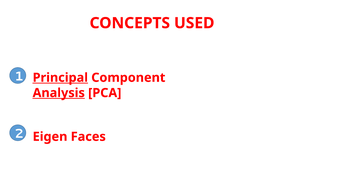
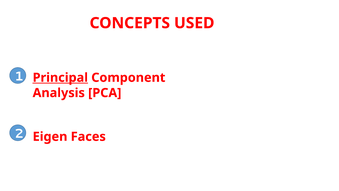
Analysis underline: present -> none
